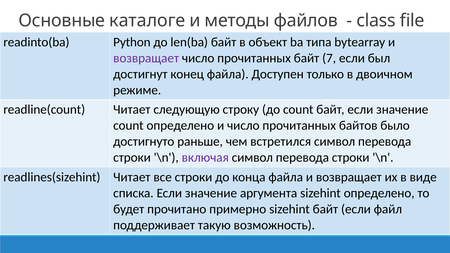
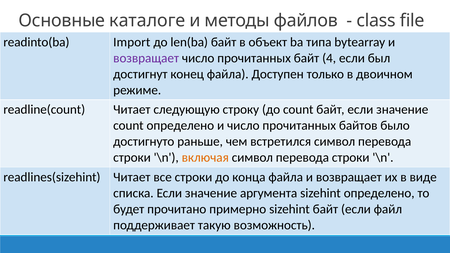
Python: Python -> Import
7: 7 -> 4
включая colour: purple -> orange
